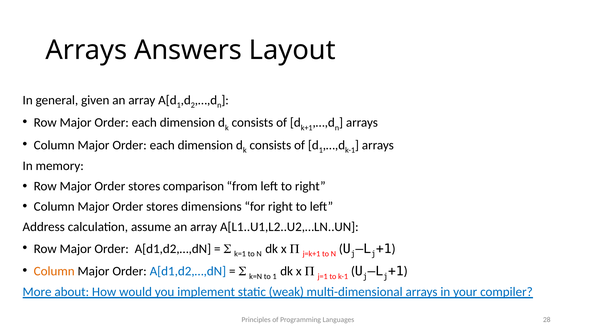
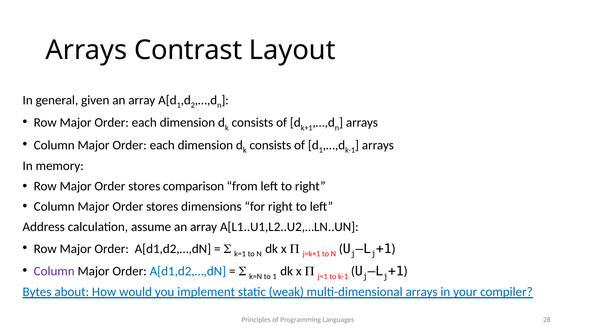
Answers: Answers -> Contrast
Column at (54, 271) colour: orange -> purple
More: More -> Bytes
